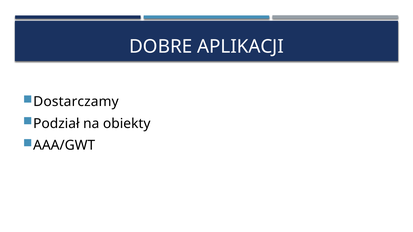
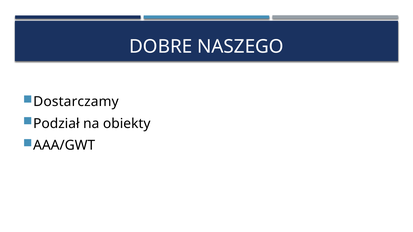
APLIKACJI: APLIKACJI -> NASZEGO
